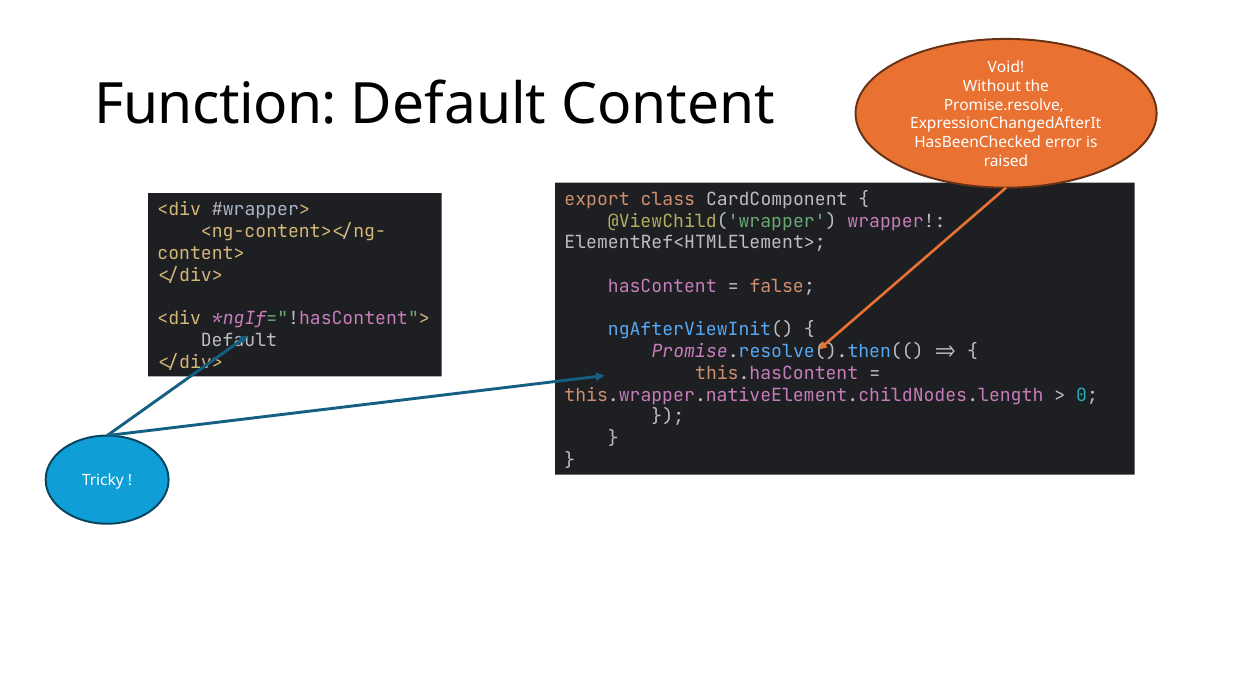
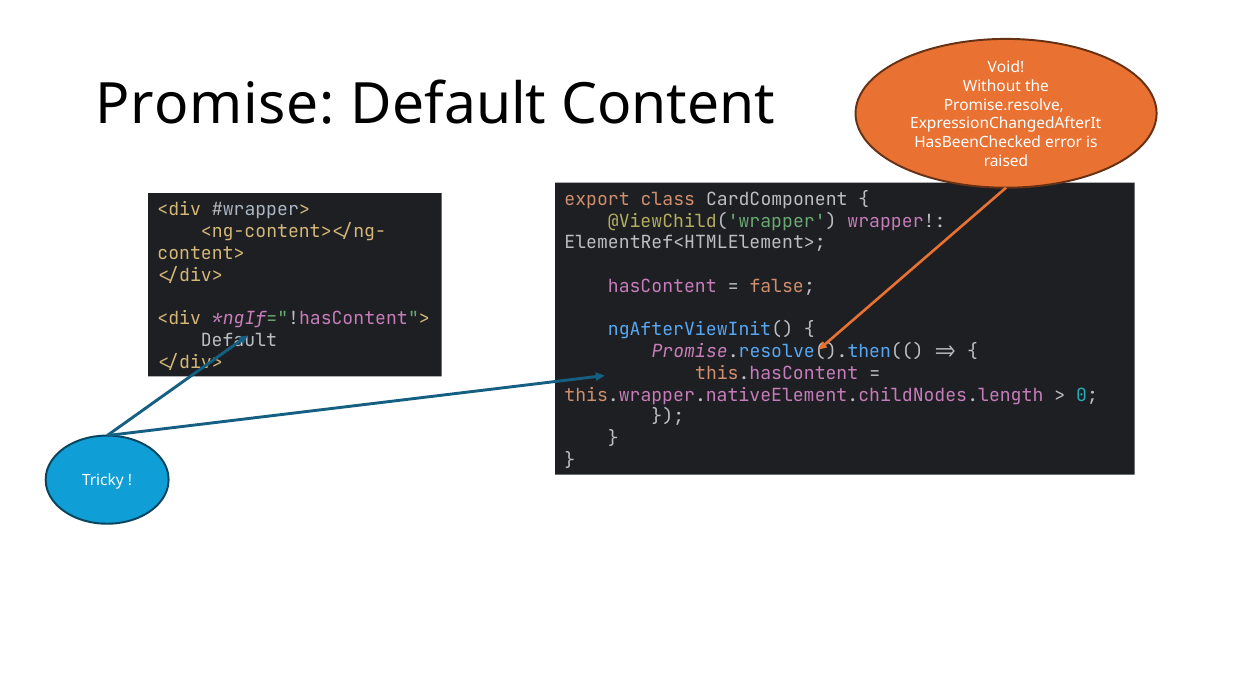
Function: Function -> Promise
